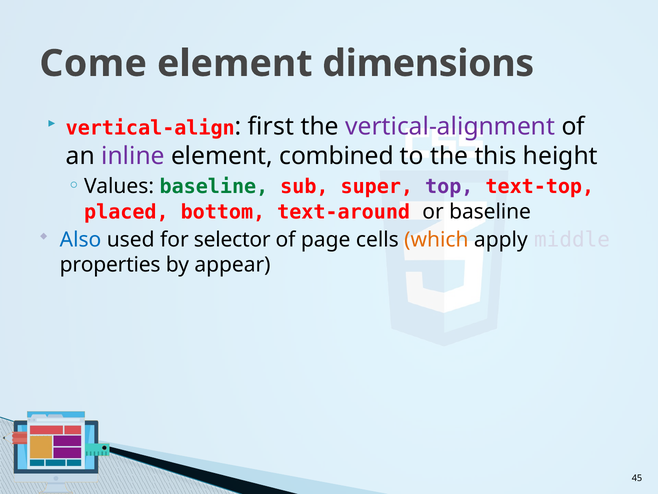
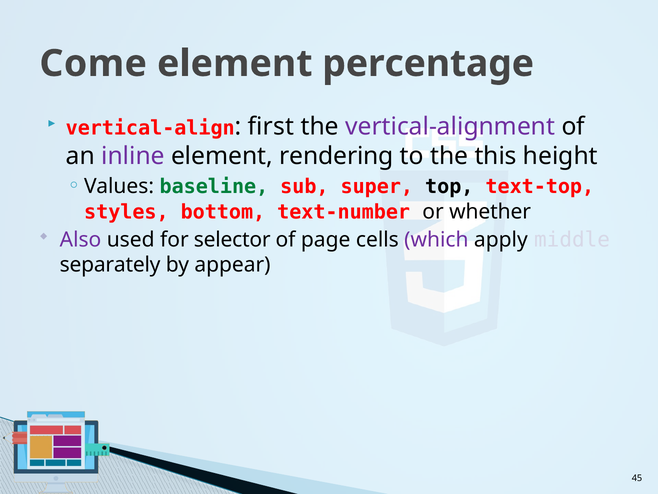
dimensions: dimensions -> percentage
combined: combined -> rendering
top colour: purple -> black
placed: placed -> styles
text-around: text-around -> text-number
or baseline: baseline -> whether
Also colour: blue -> purple
which colour: orange -> purple
properties: properties -> separately
